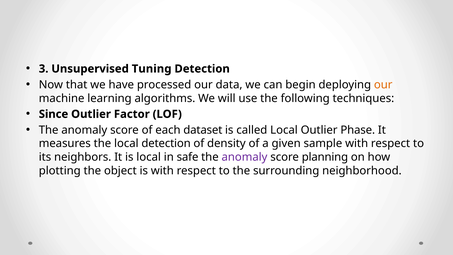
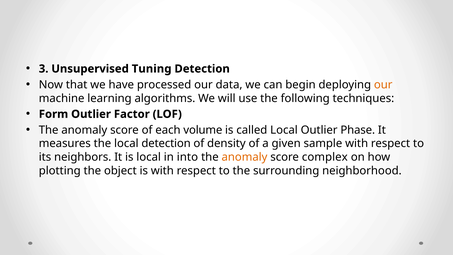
Since: Since -> Form
dataset: dataset -> volume
safe: safe -> into
anomaly at (244, 157) colour: purple -> orange
planning: planning -> complex
